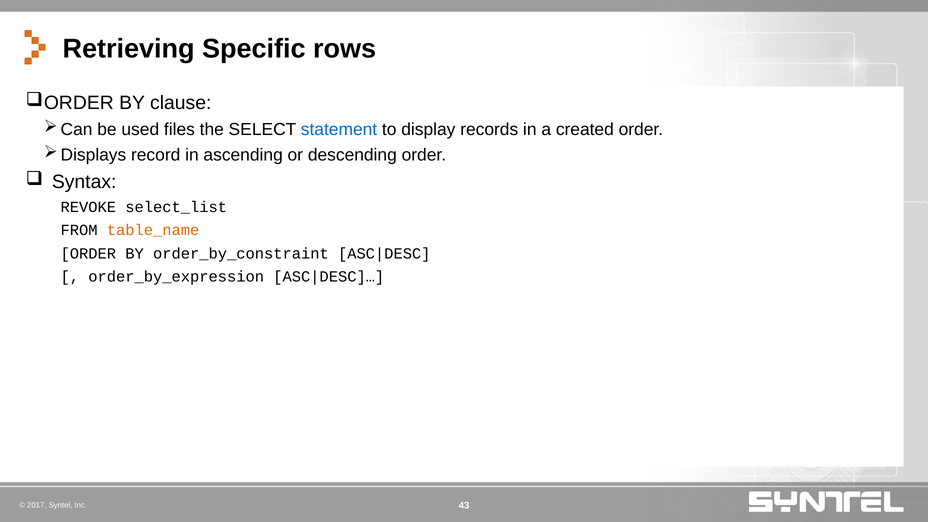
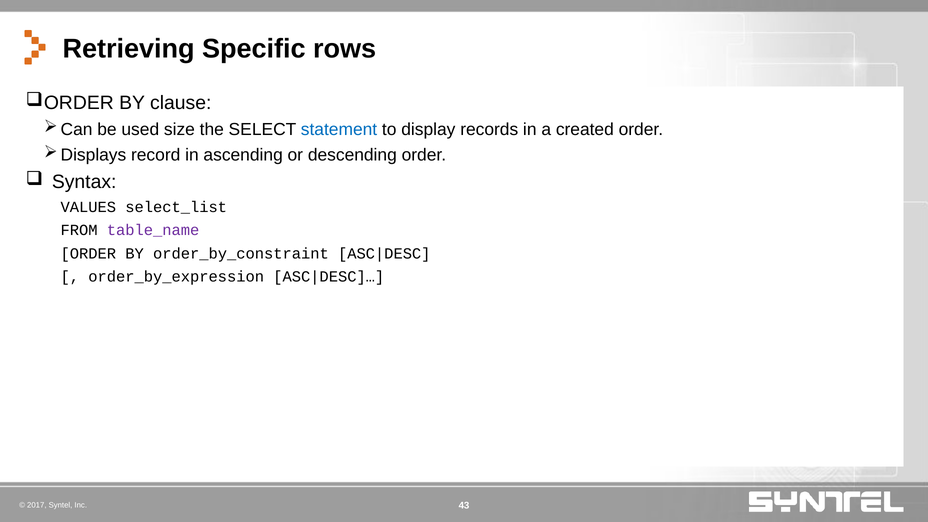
files: files -> size
REVOKE: REVOKE -> VALUES
table_name colour: orange -> purple
